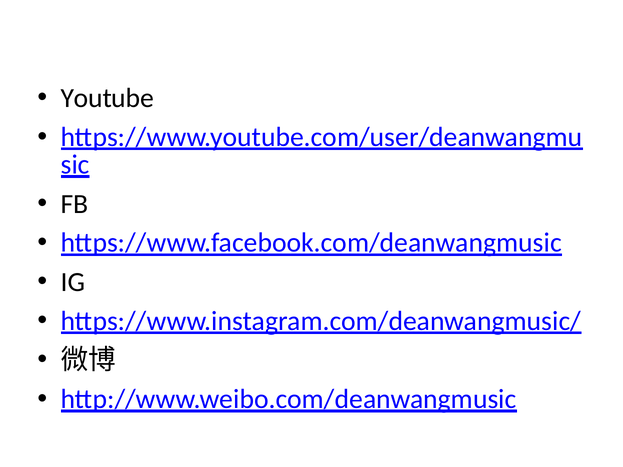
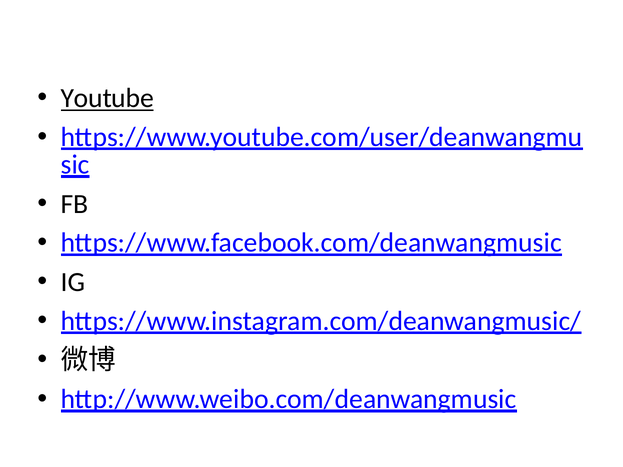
Youtube underline: none -> present
